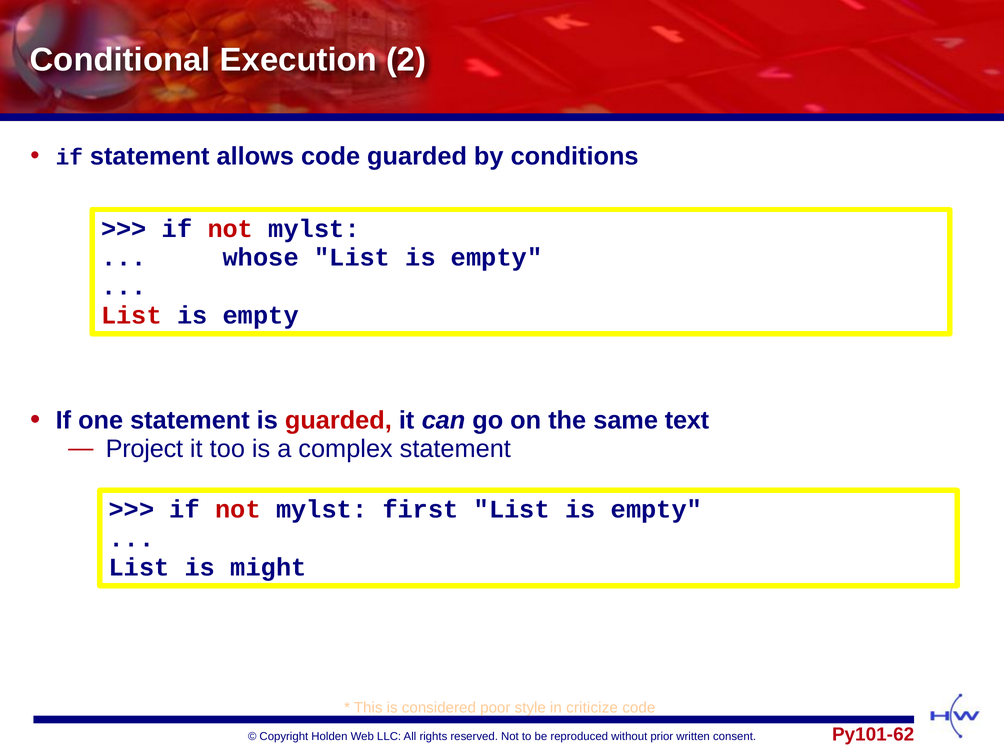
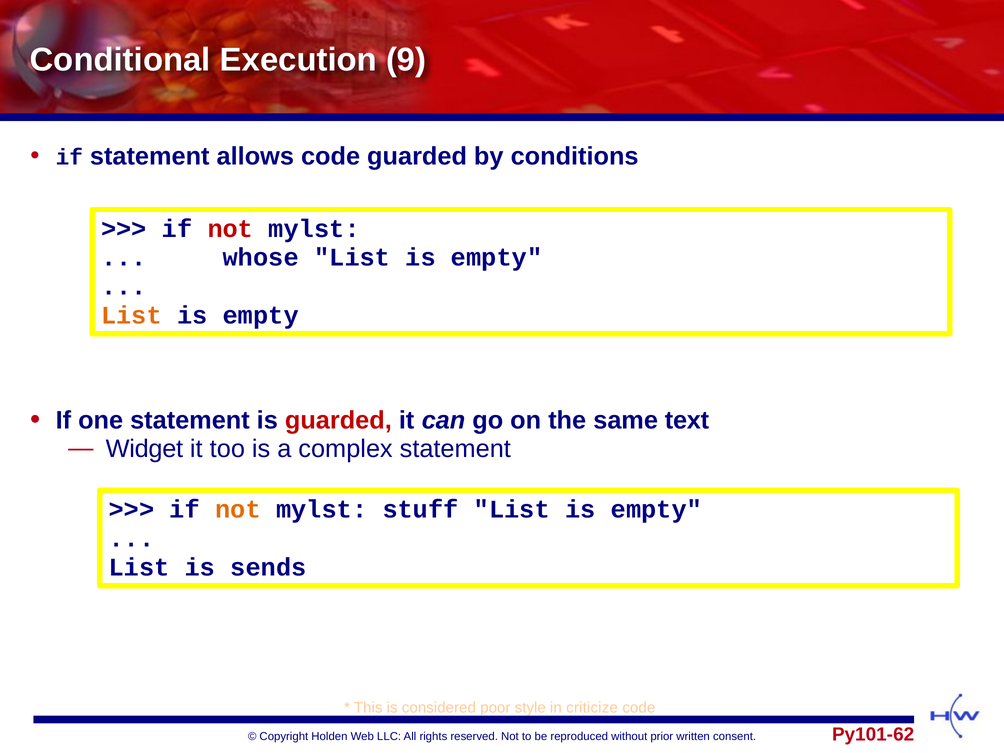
2: 2 -> 9
List at (131, 315) colour: red -> orange
Project: Project -> Widget
not at (238, 510) colour: red -> orange
first: first -> stuff
might: might -> sends
